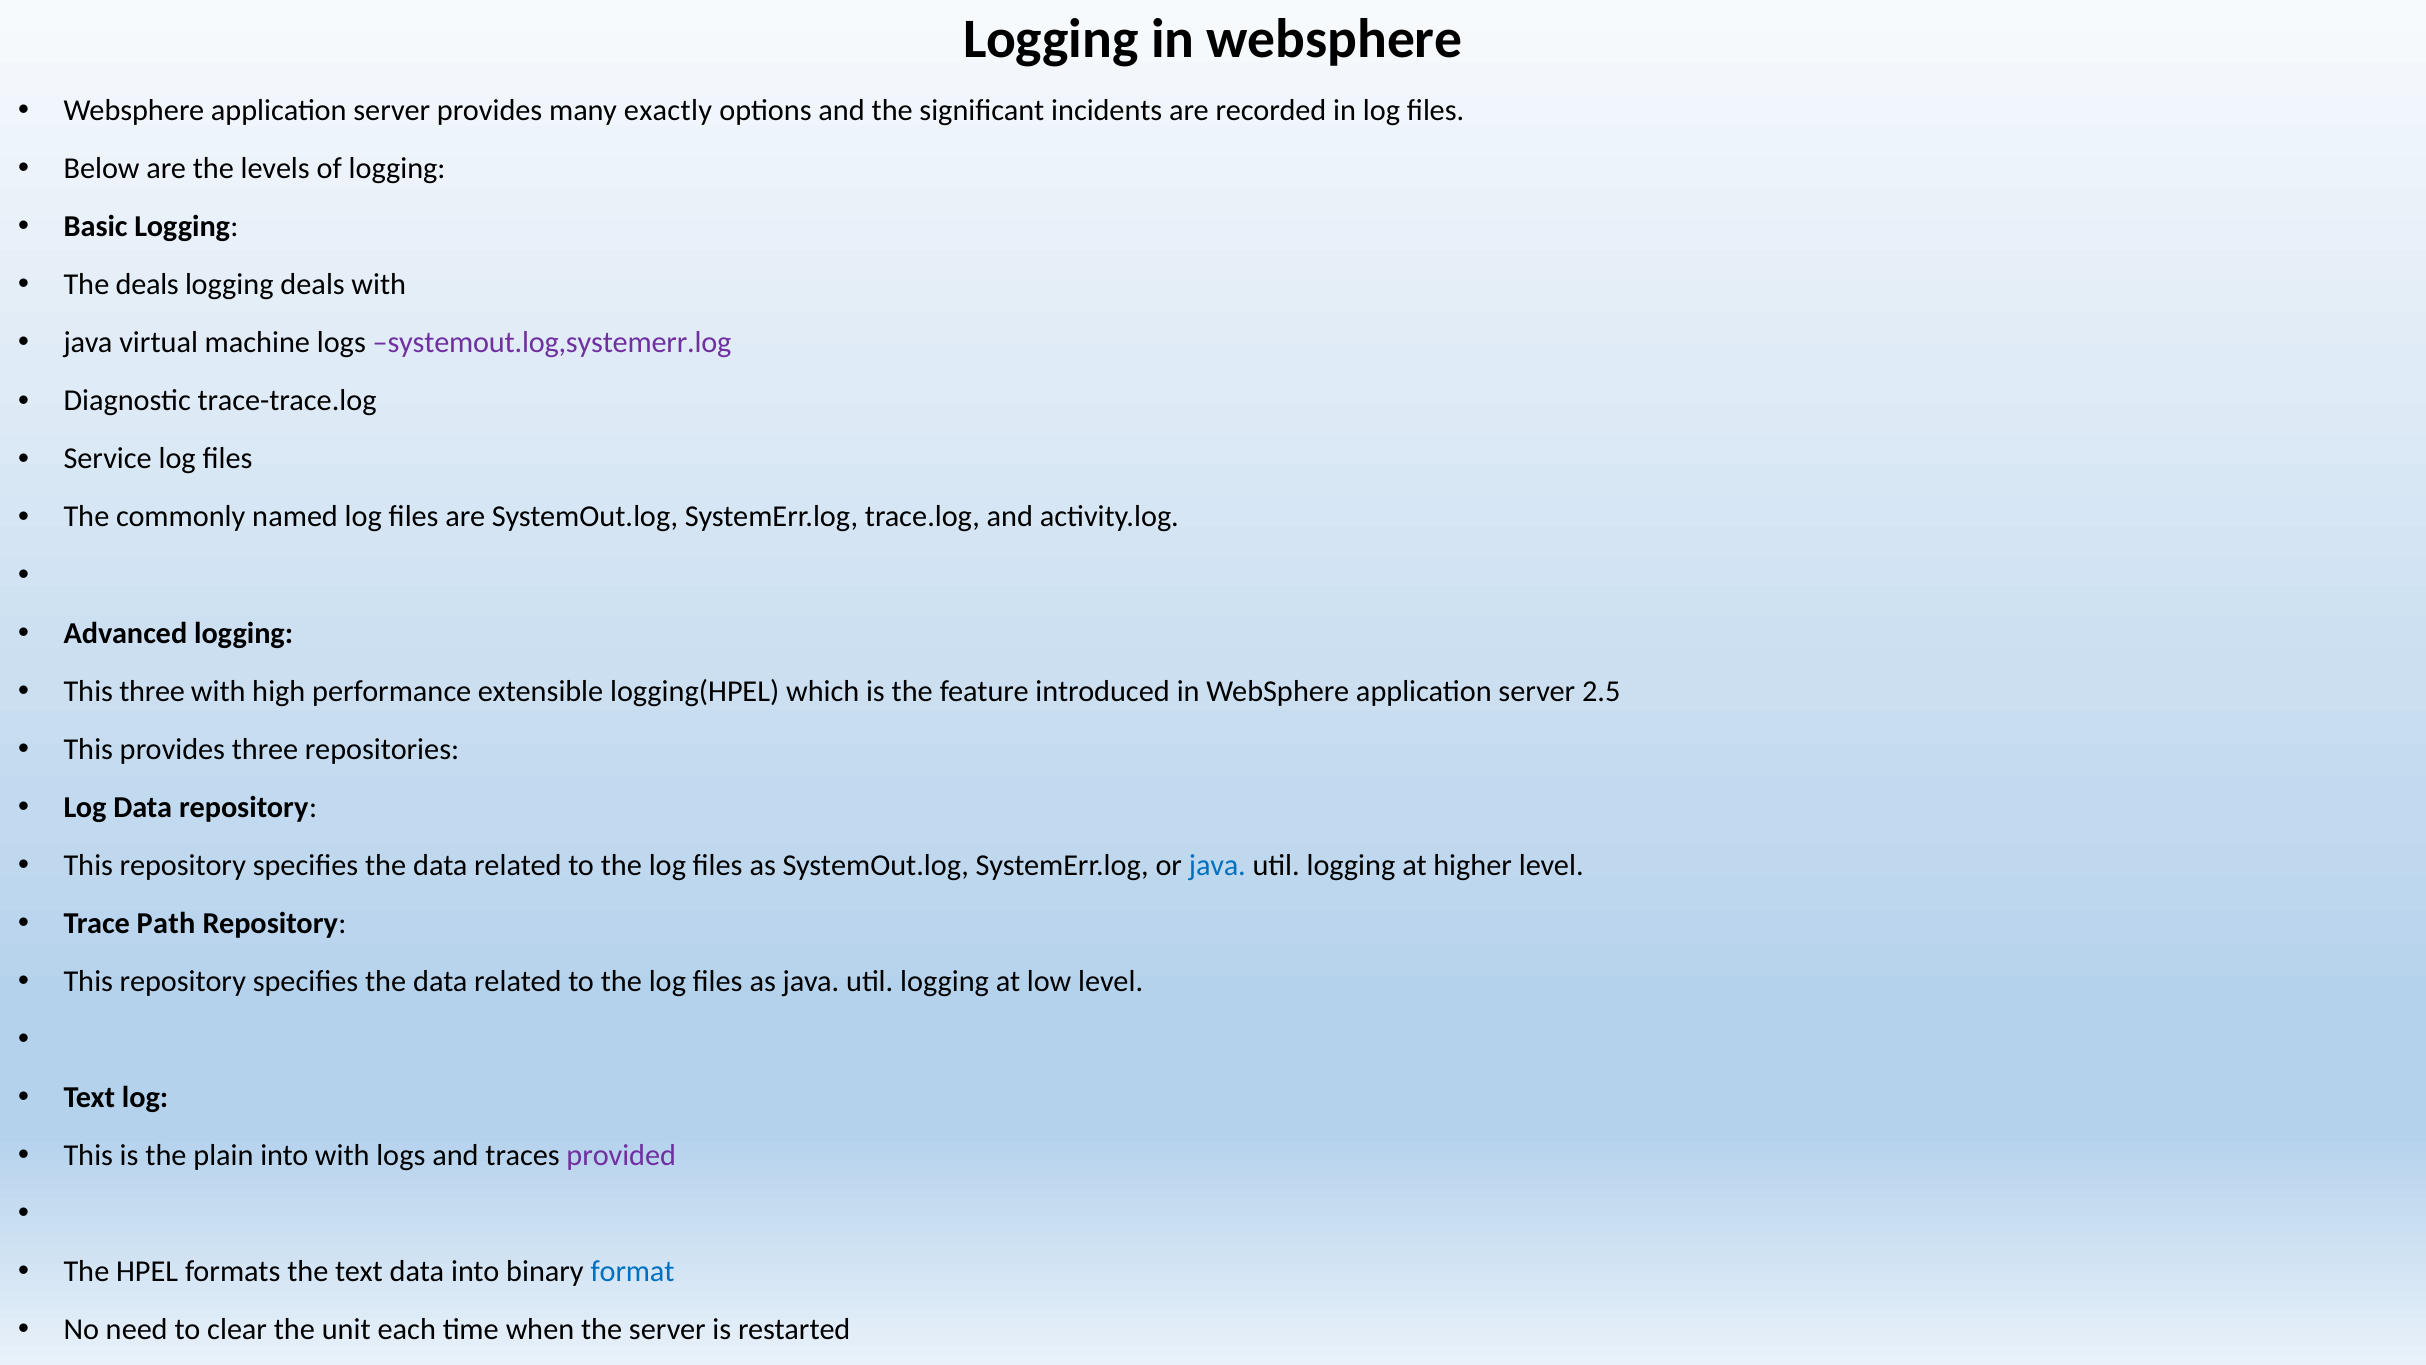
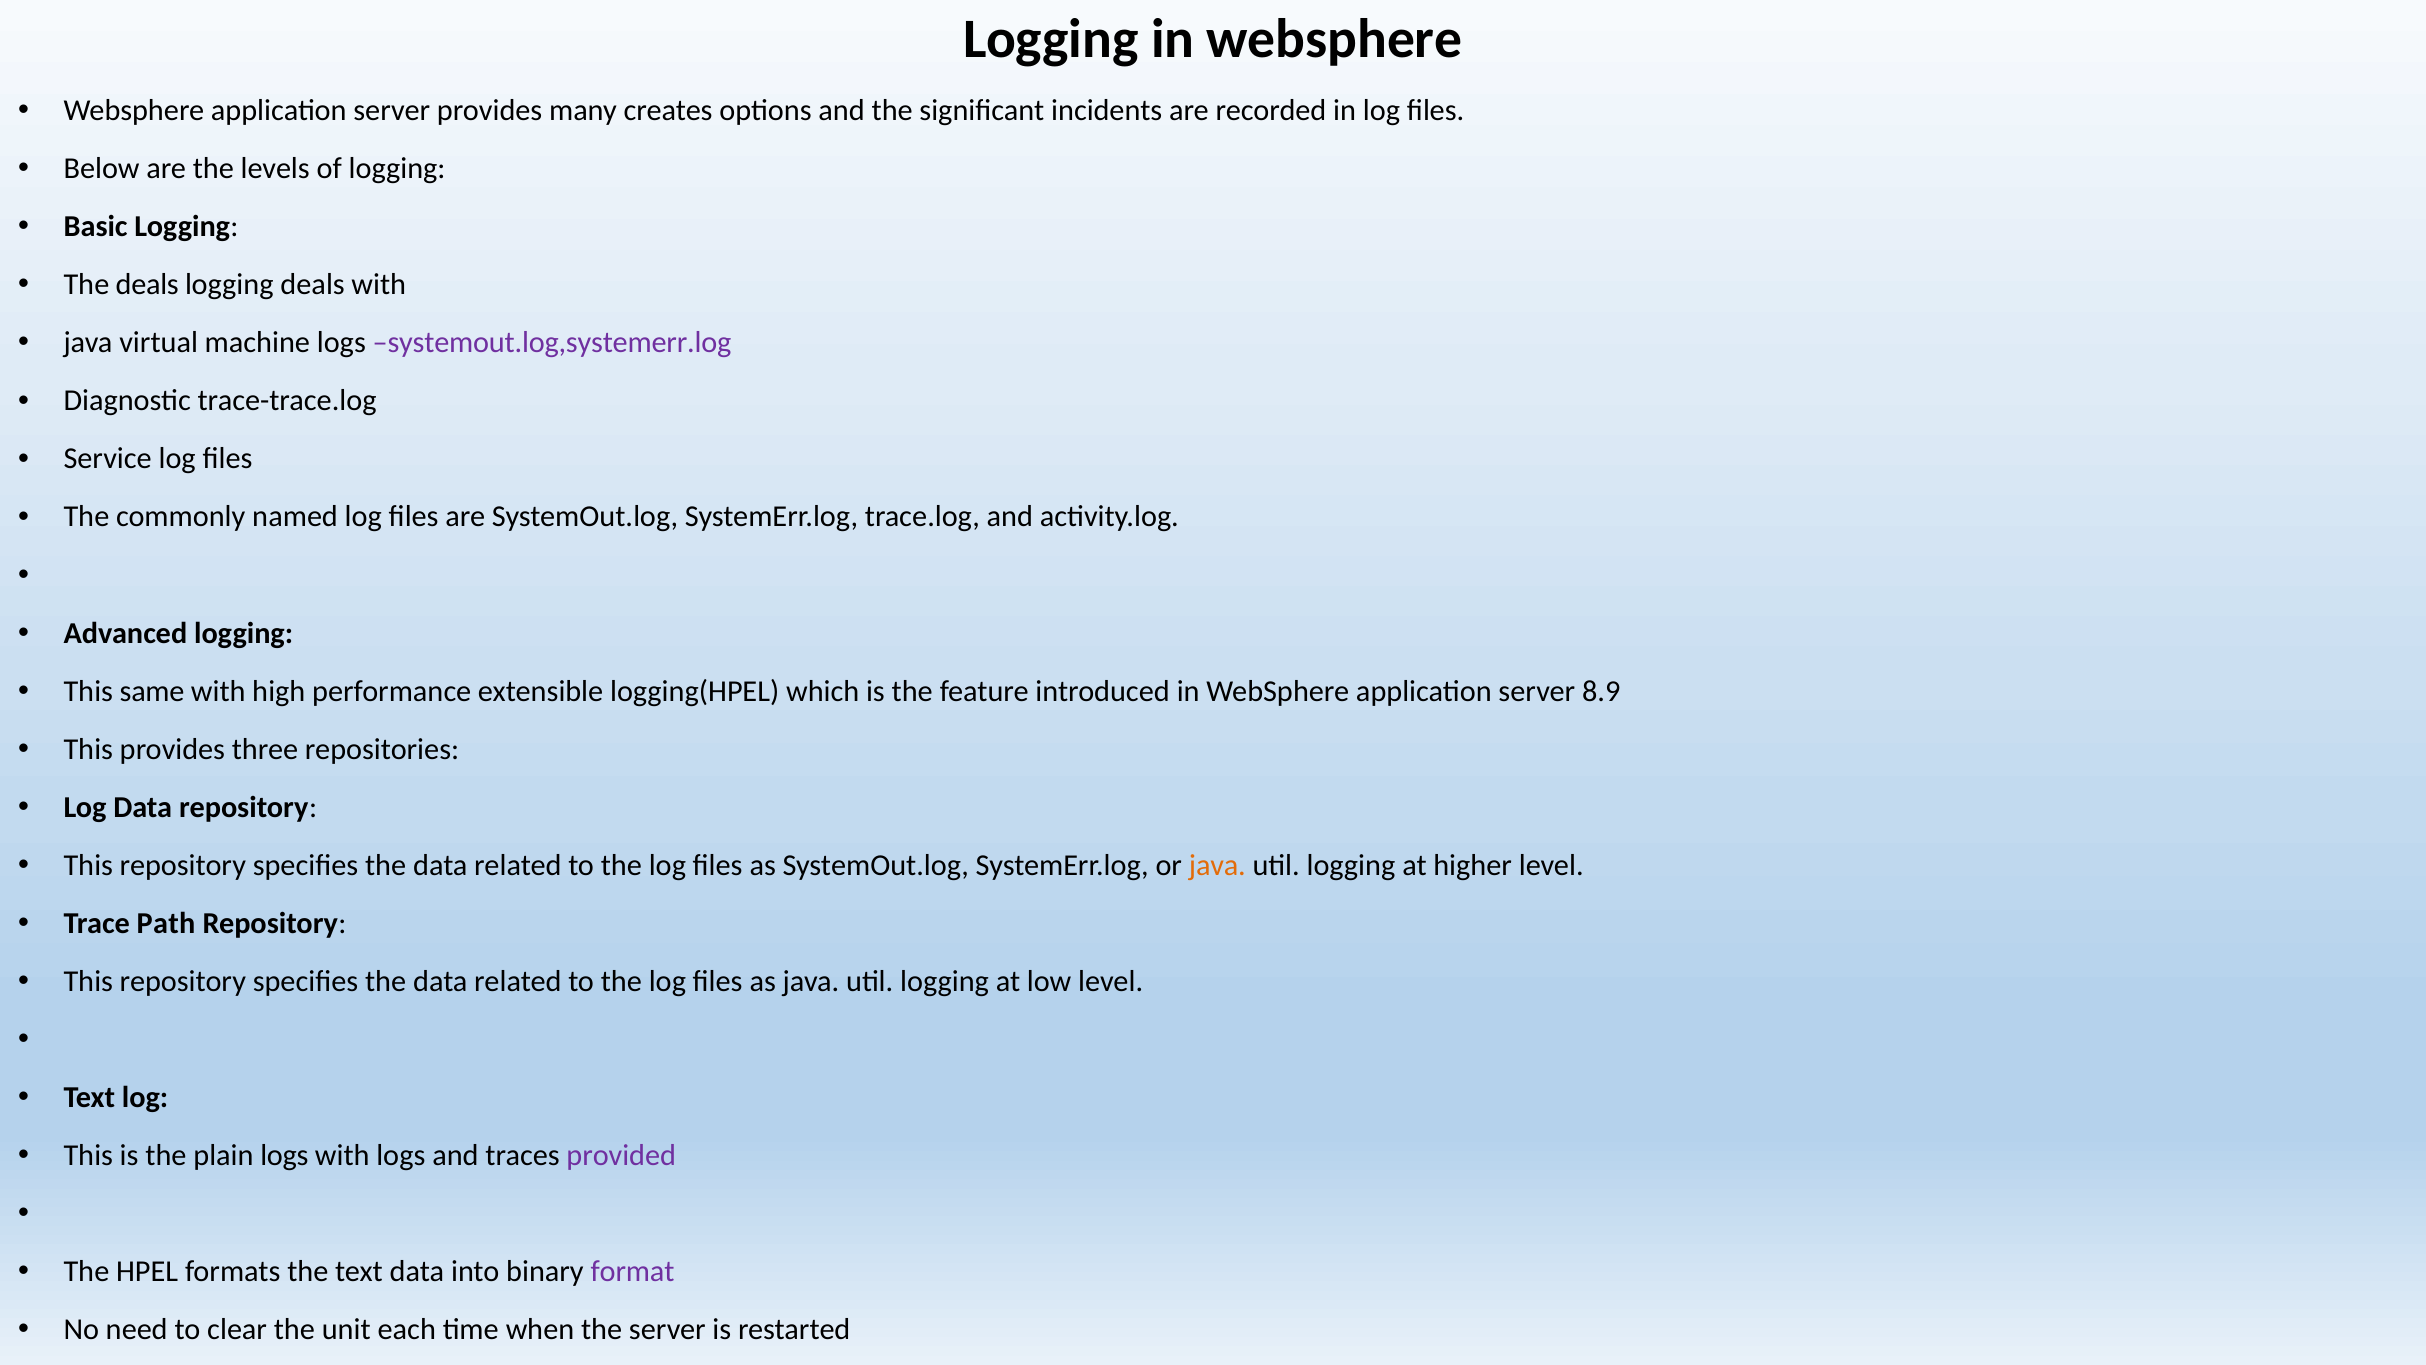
exactly: exactly -> creates
This three: three -> same
2.5: 2.5 -> 8.9
java at (1217, 865) colour: blue -> orange
plain into: into -> logs
format colour: blue -> purple
